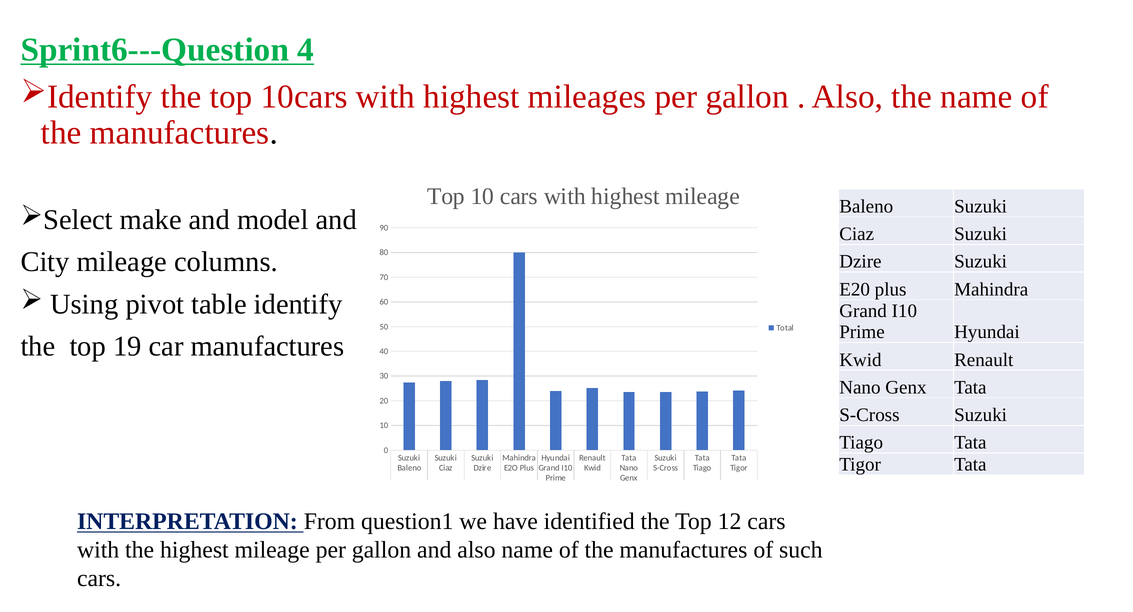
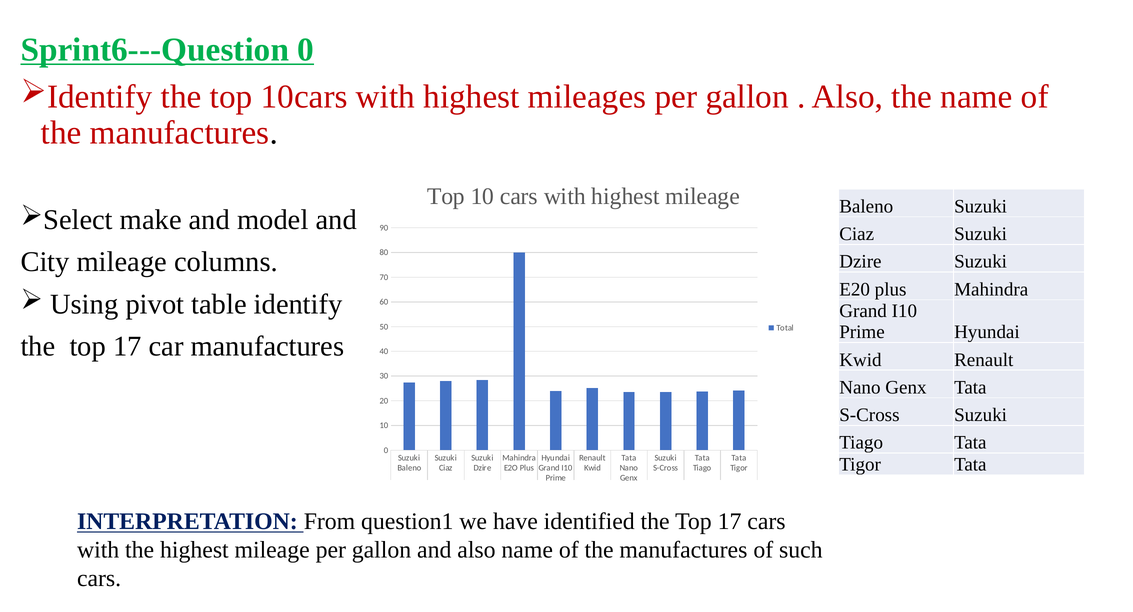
Sprint6---Question 4: 4 -> 0
19 at (127, 347): 19 -> 17
identified the Top 12: 12 -> 17
